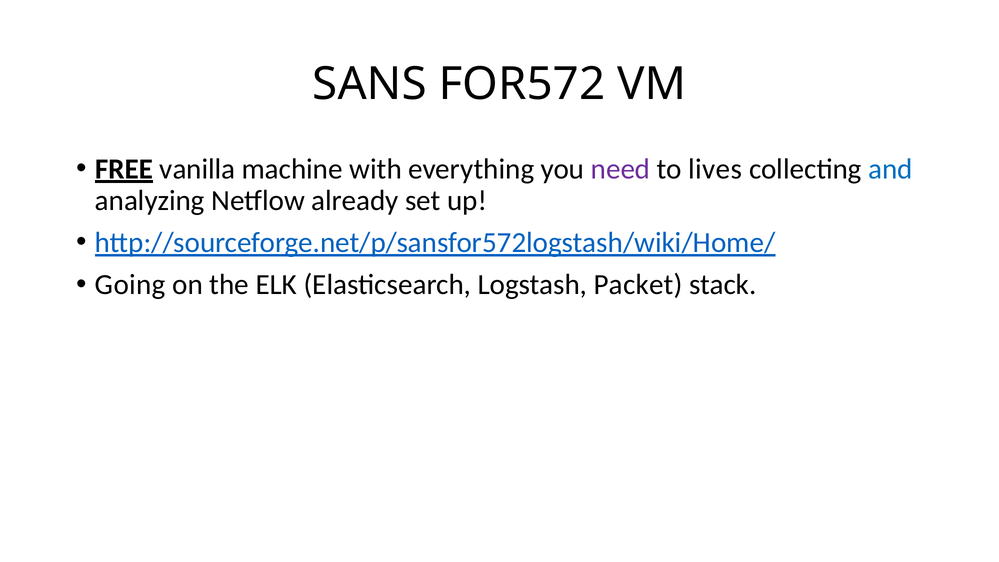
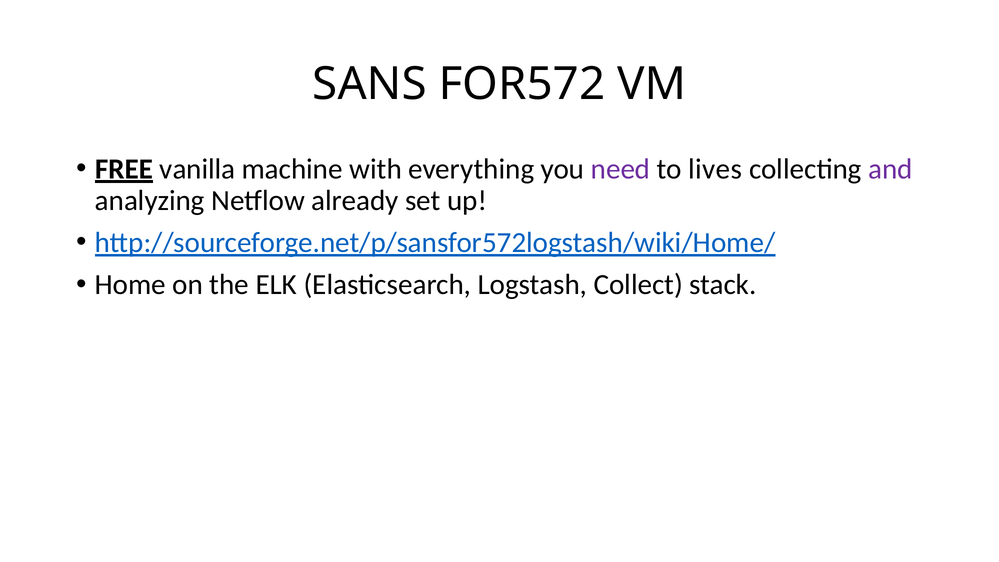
and colour: blue -> purple
Going: Going -> Home
Packet: Packet -> Collect
